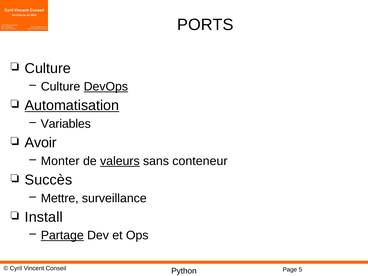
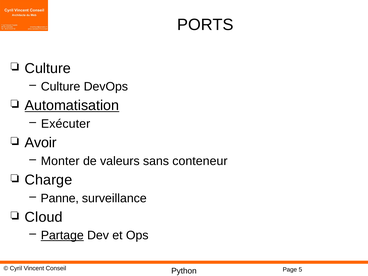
DevOps underline: present -> none
Variables: Variables -> Exécuter
valeurs underline: present -> none
Succès: Succès -> Charge
Mettre: Mettre -> Panne
Install: Install -> Cloud
